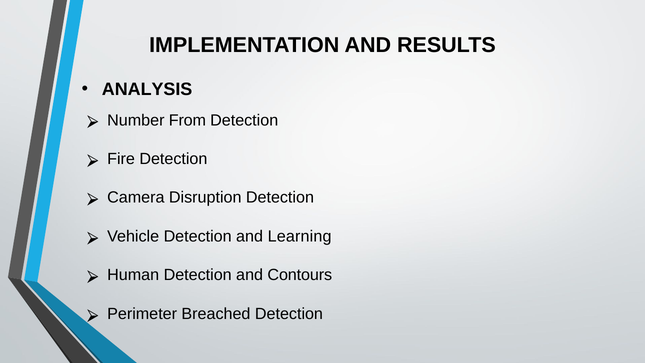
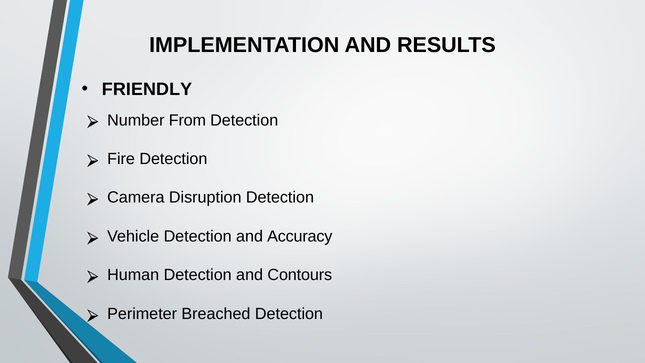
ANALYSIS: ANALYSIS -> FRIENDLY
Learning: Learning -> Accuracy
